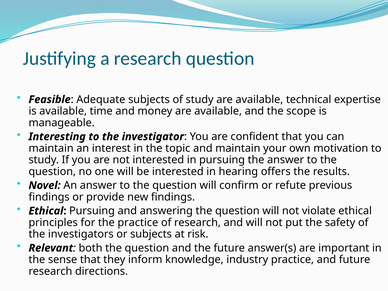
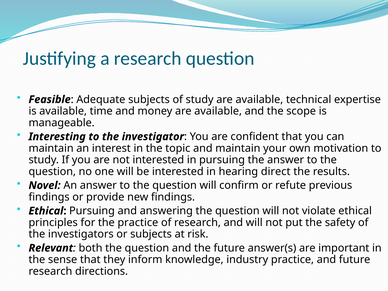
offers: offers -> direct
